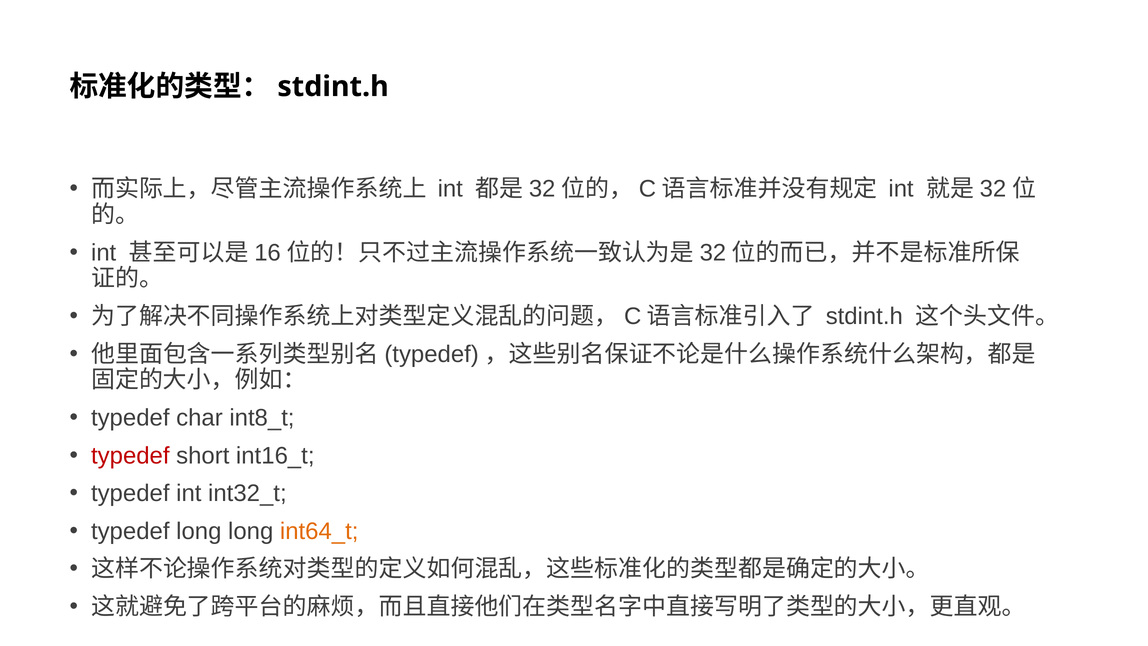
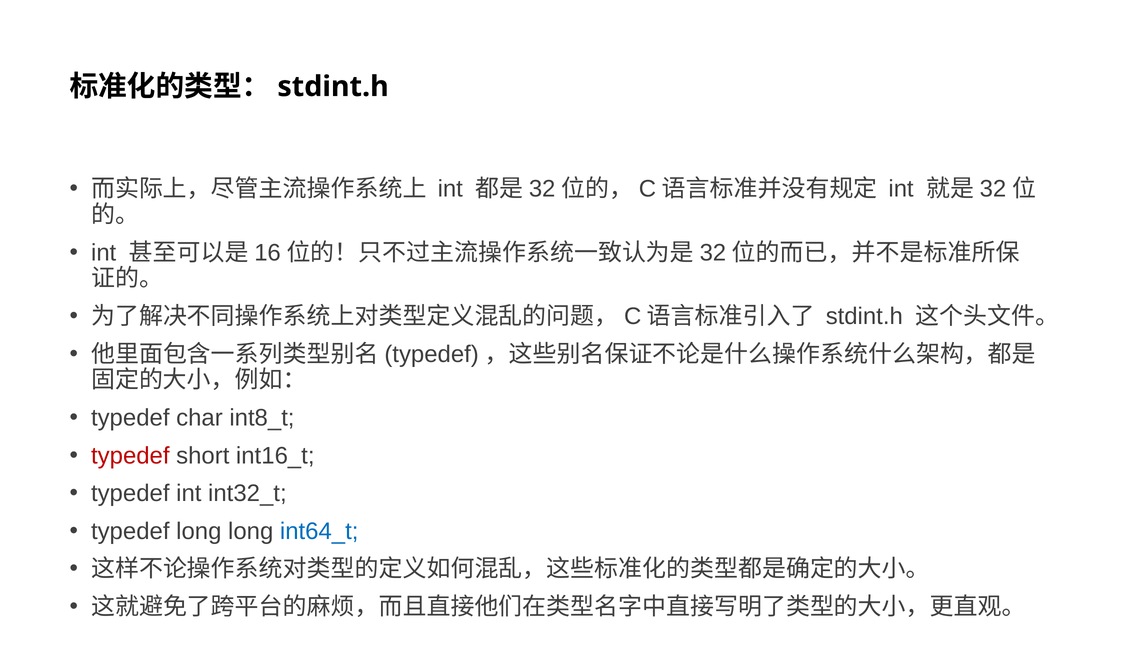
int64_t colour: orange -> blue
